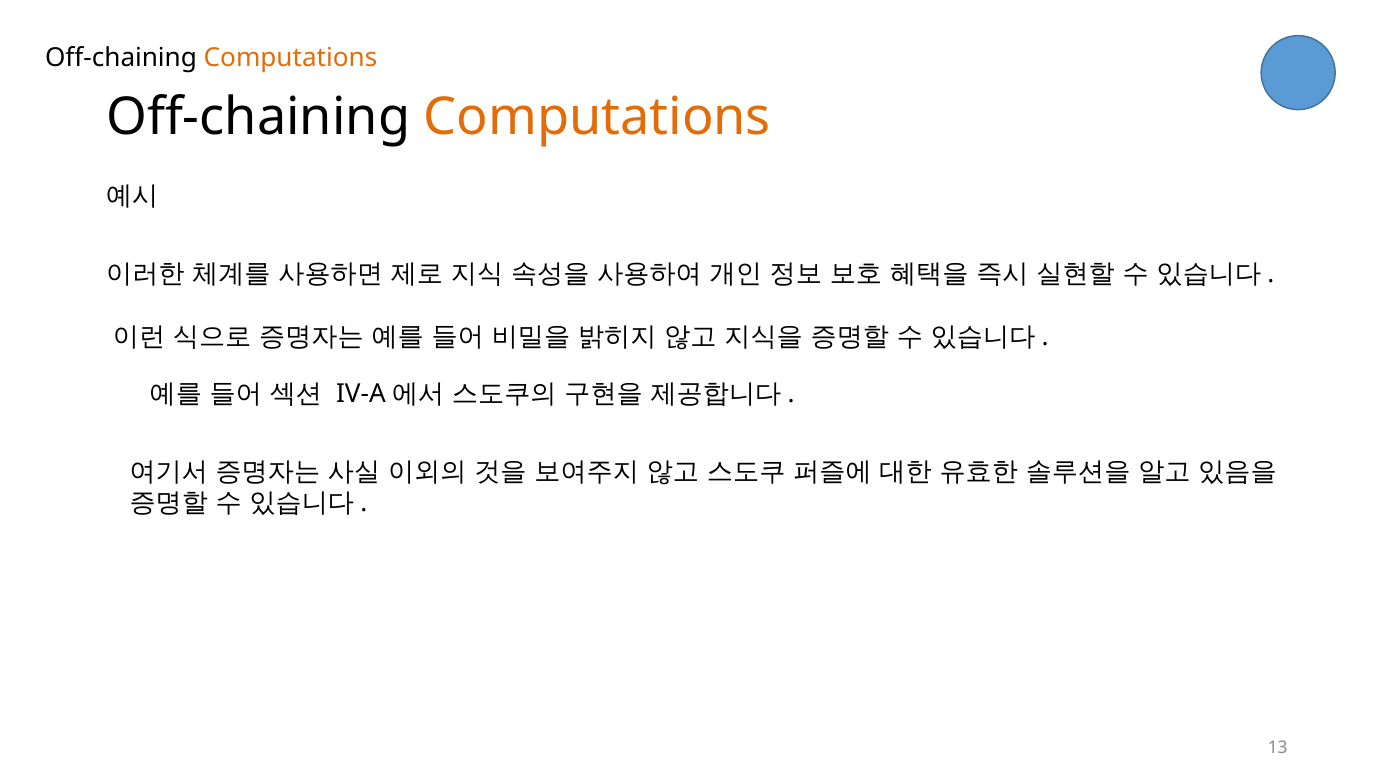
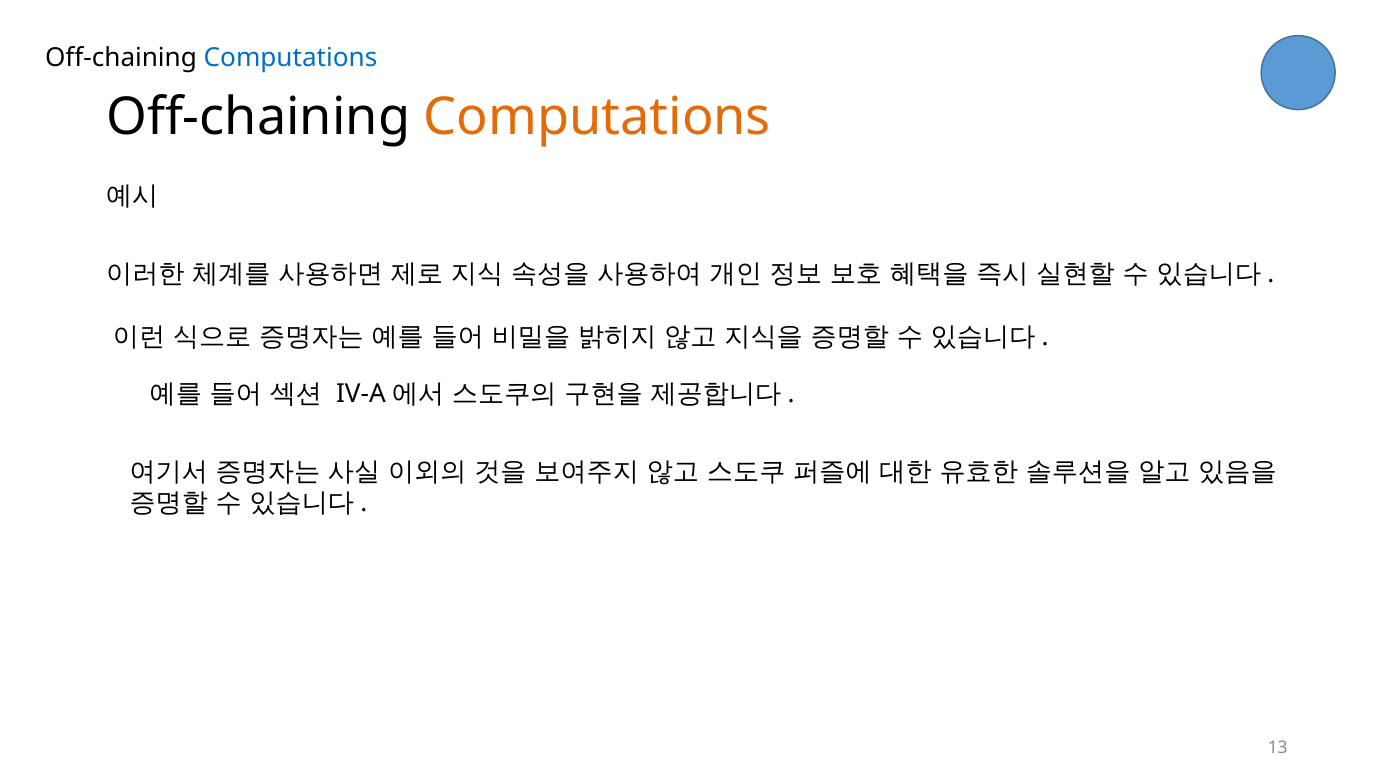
Computations at (291, 58) colour: orange -> blue
